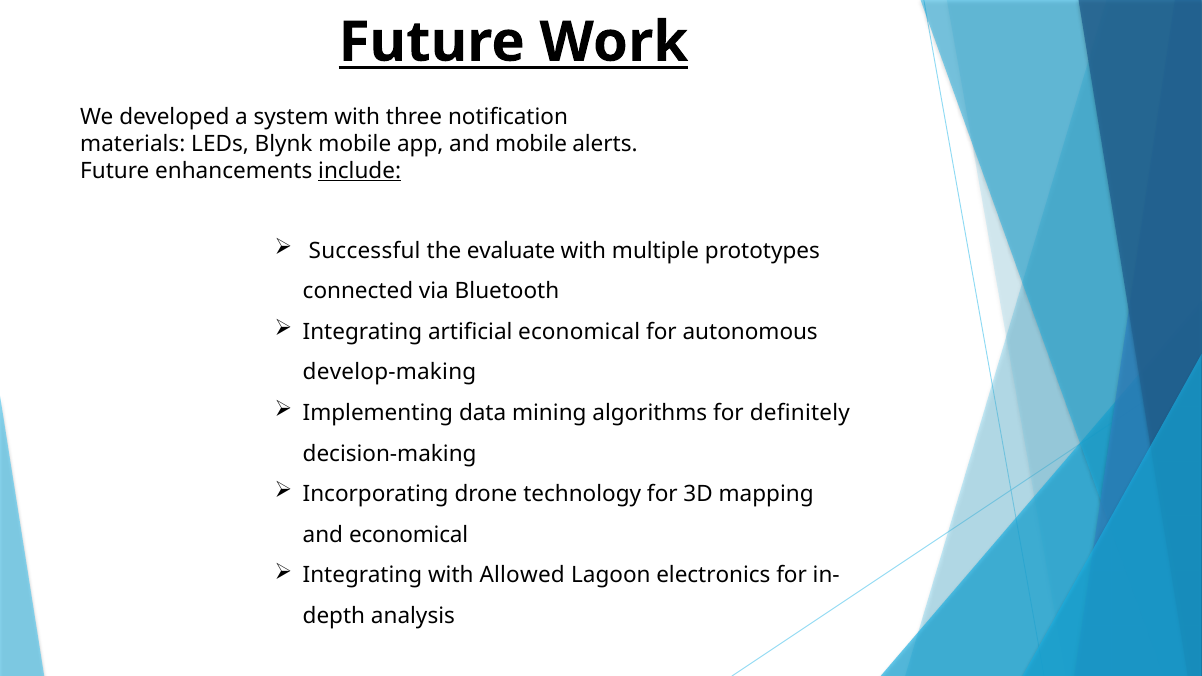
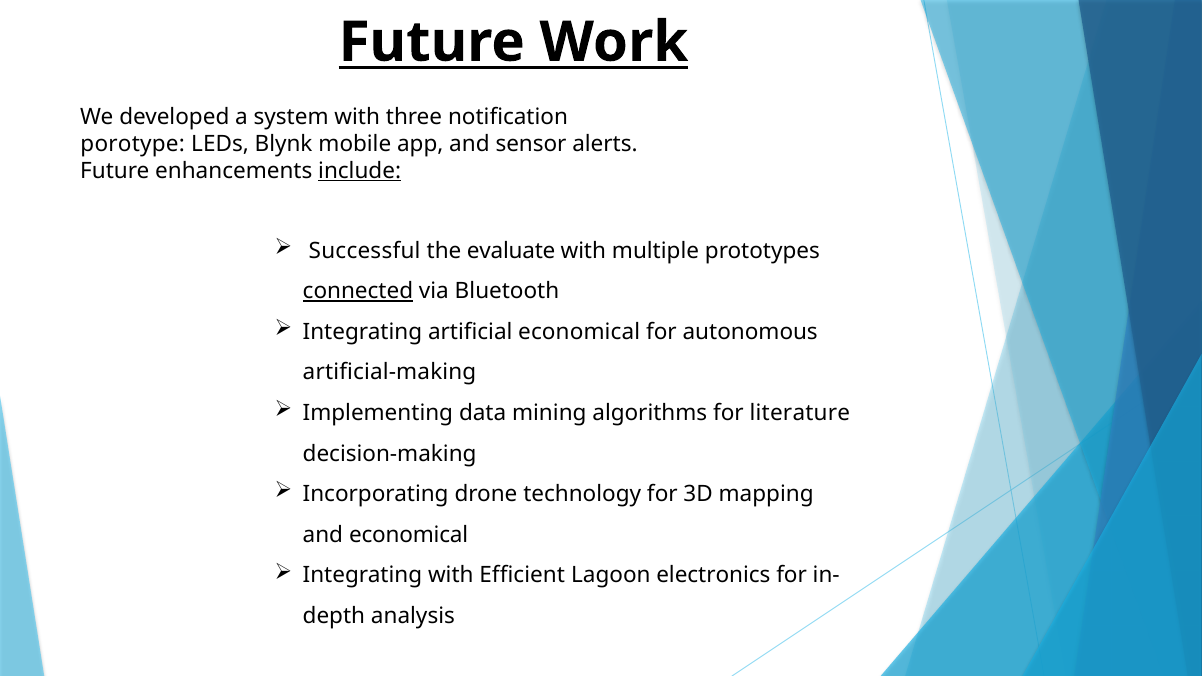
materials: materials -> porotype
and mobile: mobile -> sensor
connected underline: none -> present
develop-making: develop-making -> artificial-making
definitely: definitely -> literature
Allowed: Allowed -> Efficient
